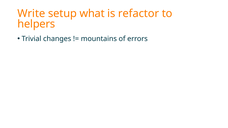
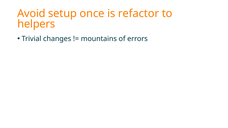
Write: Write -> Avoid
what: what -> once
